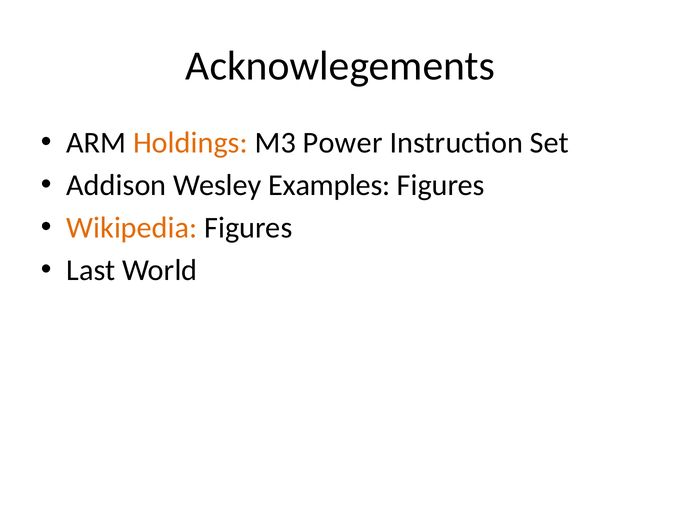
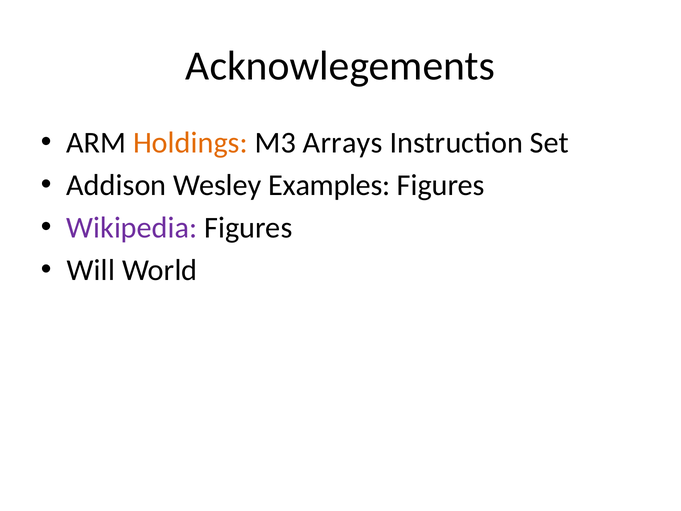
Power: Power -> Arrays
Wikipedia colour: orange -> purple
Last: Last -> Will
